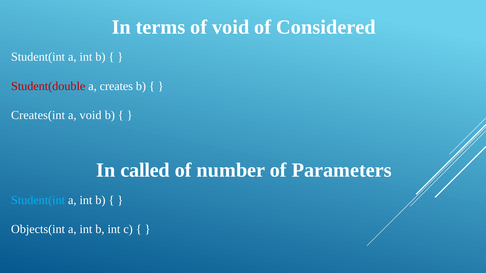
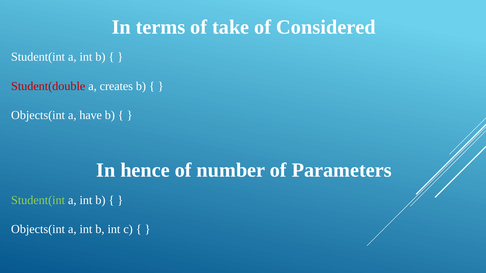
of void: void -> take
Creates(int at (38, 115): Creates(int -> Objects(int
a void: void -> have
called: called -> hence
Student(int at (38, 200) colour: light blue -> light green
